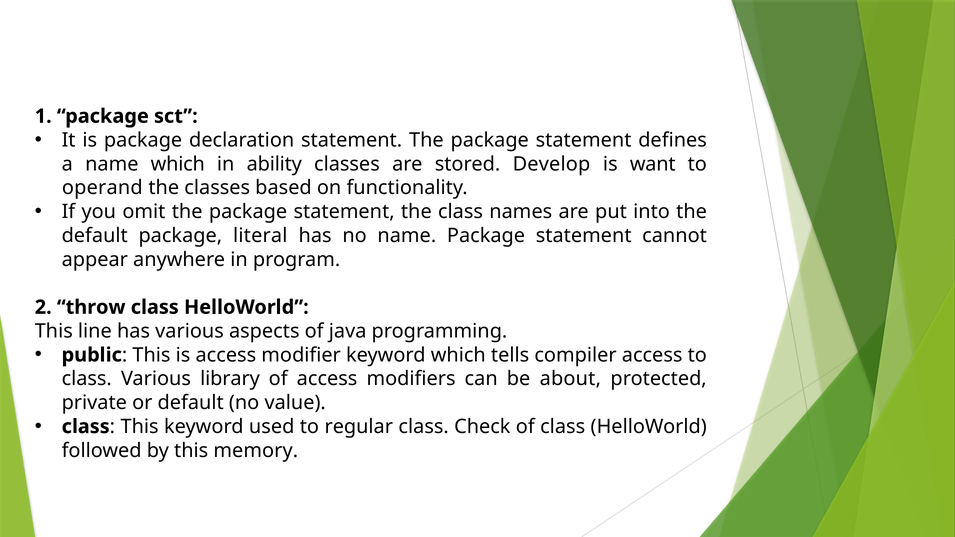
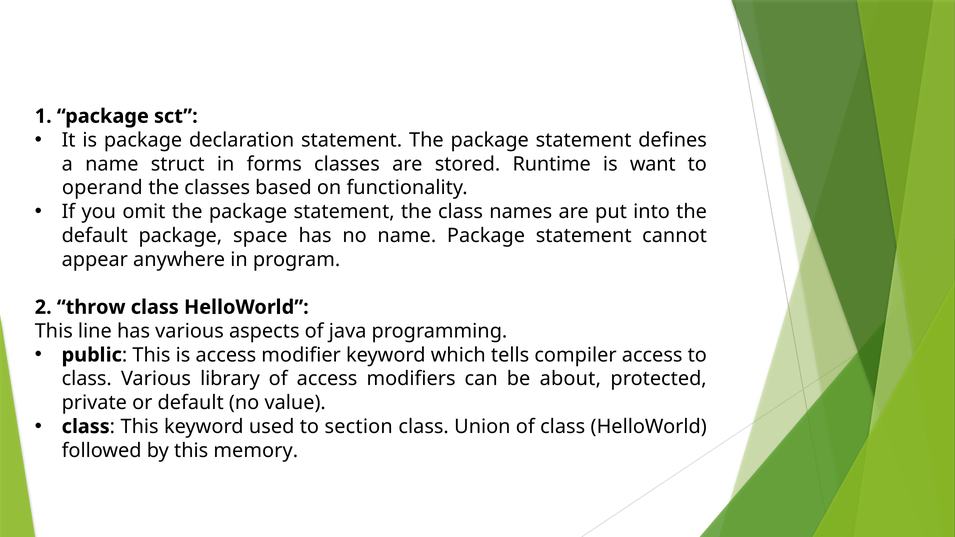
name which: which -> struct
ability: ability -> forms
Develop: Develop -> Runtime
literal: literal -> space
regular: regular -> section
Check: Check -> Union
